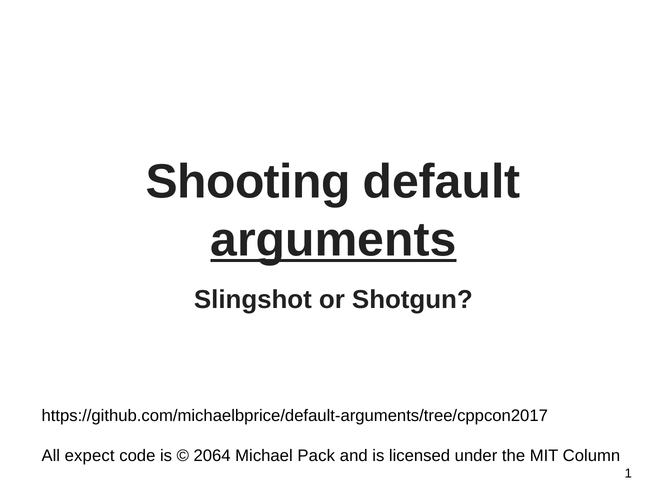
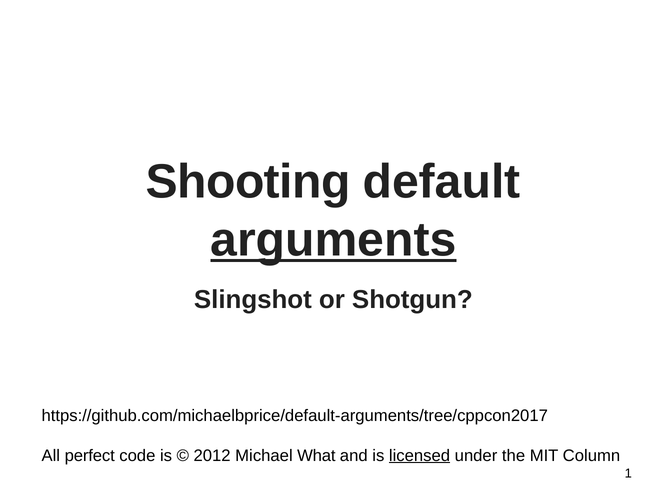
expect: expect -> perfect
2064: 2064 -> 2012
Pack: Pack -> What
licensed underline: none -> present
